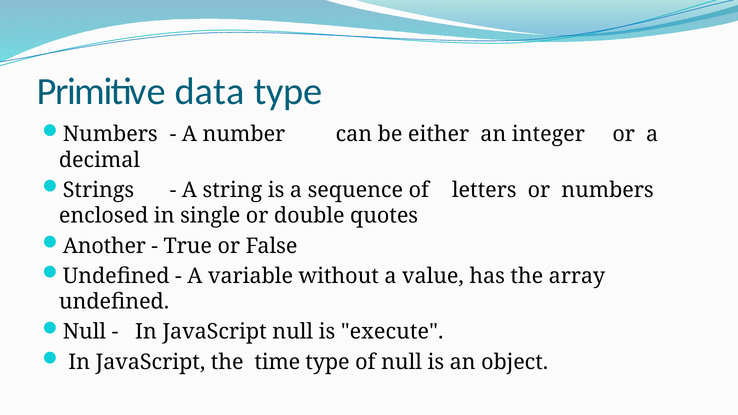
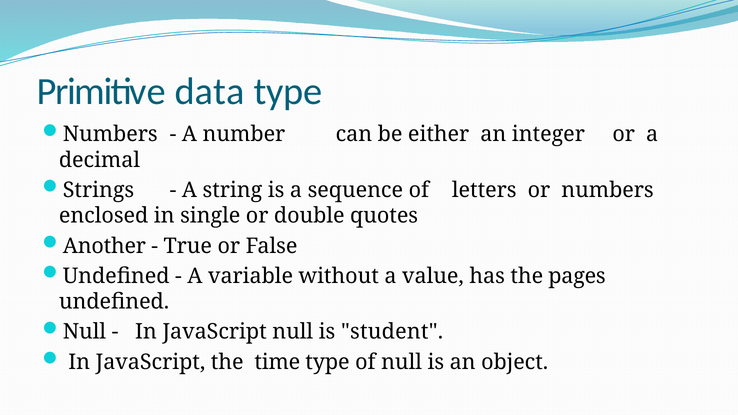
array: array -> pages
execute: execute -> student
